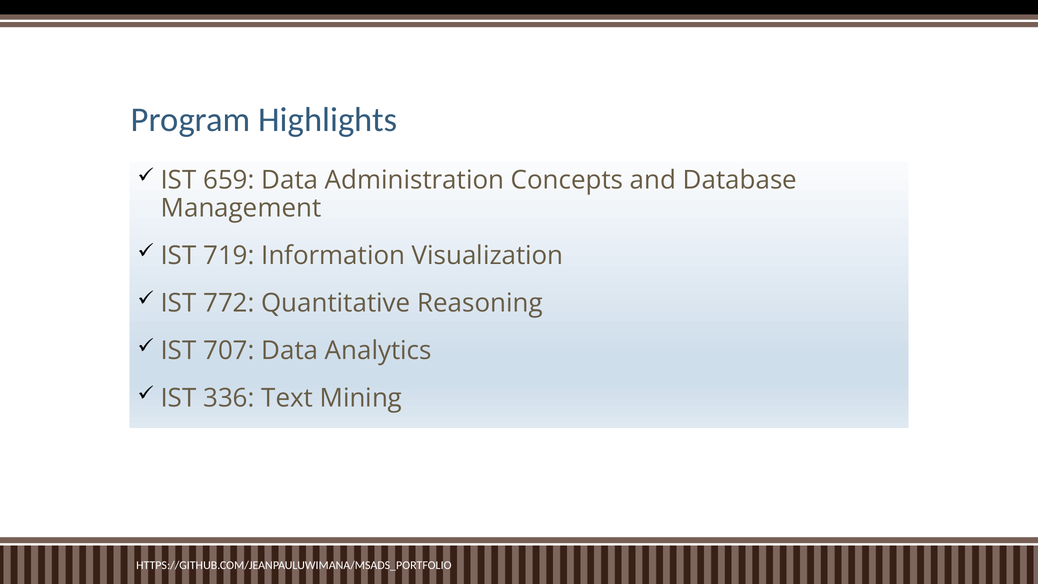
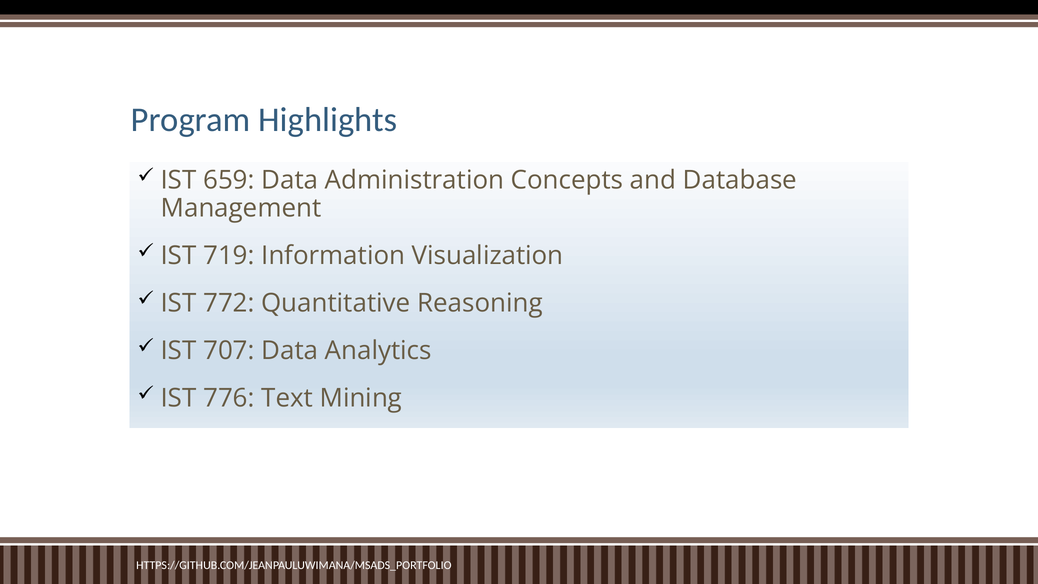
336: 336 -> 776
